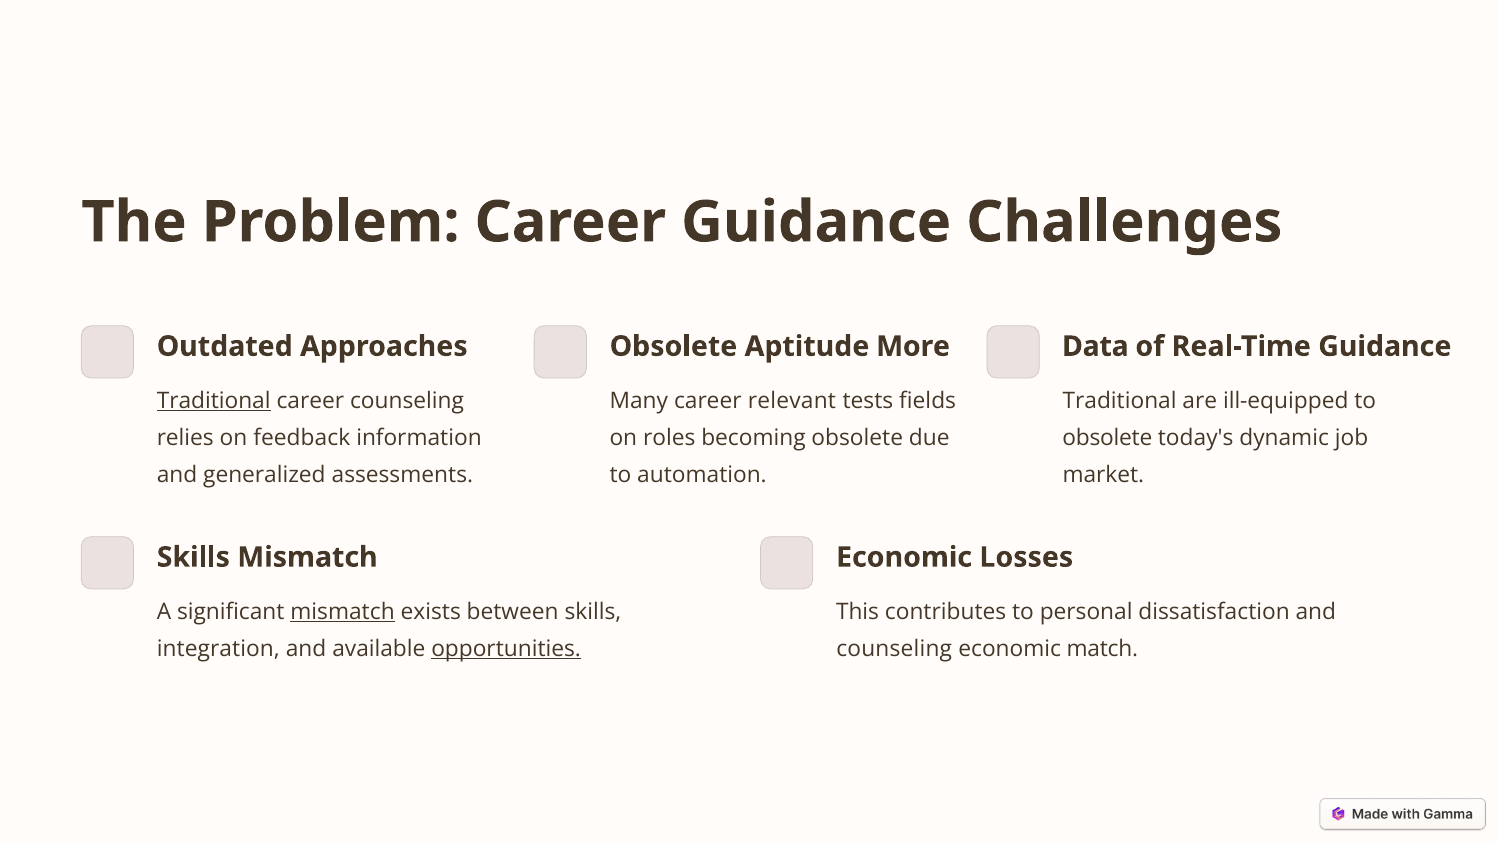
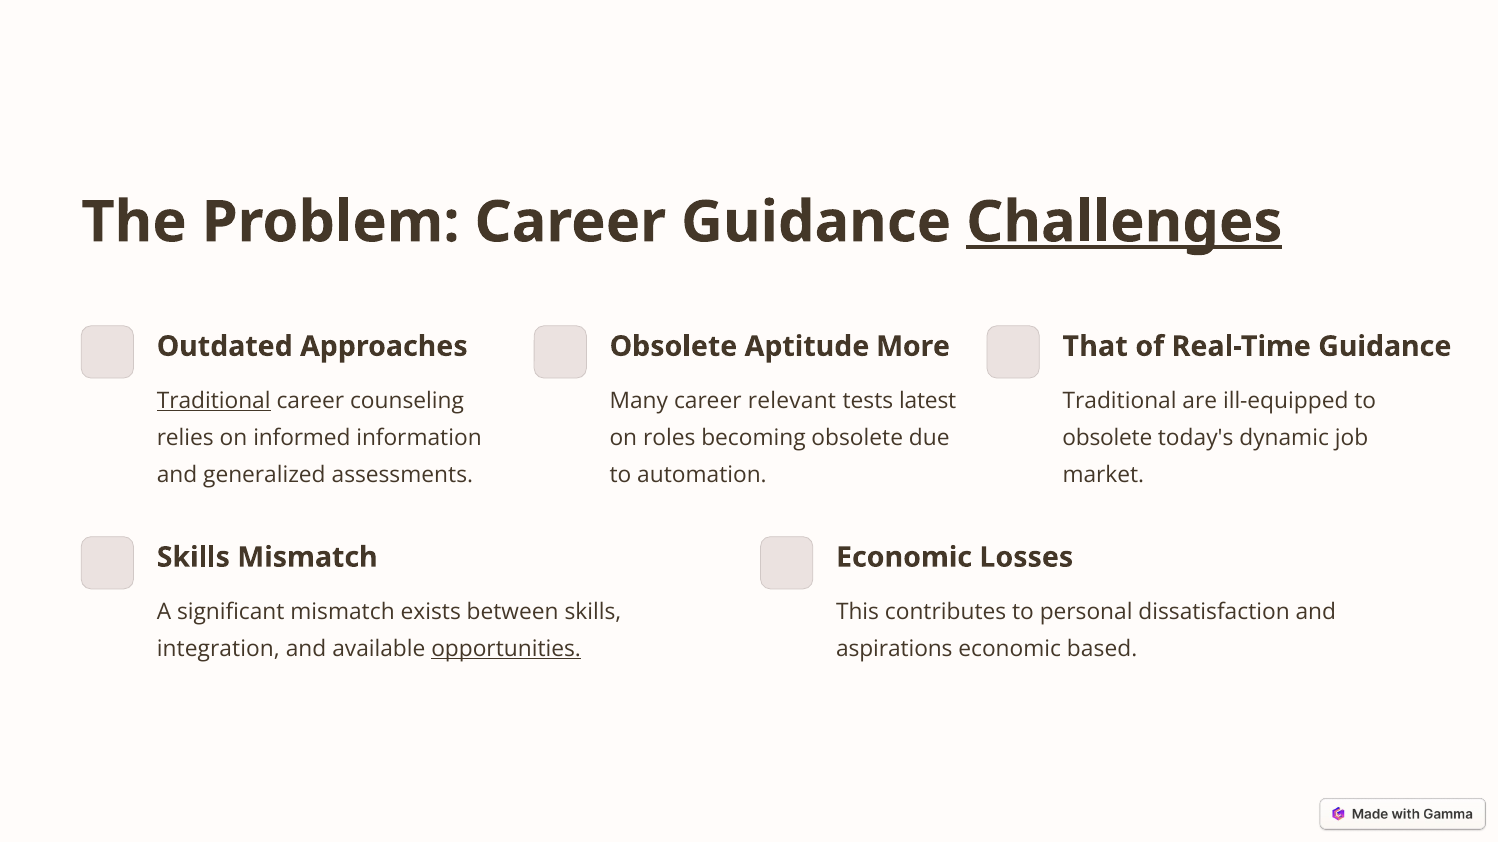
Challenges underline: none -> present
Data: Data -> That
fields: fields -> latest
feedback: feedback -> informed
mismatch at (343, 612) underline: present -> none
counseling at (894, 649): counseling -> aspirations
match: match -> based
